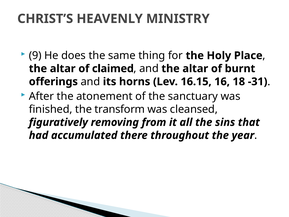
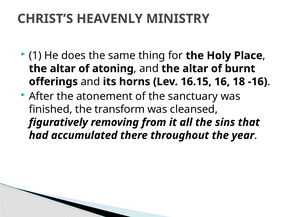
9: 9 -> 1
claimed: claimed -> atoning
-31: -31 -> -16
